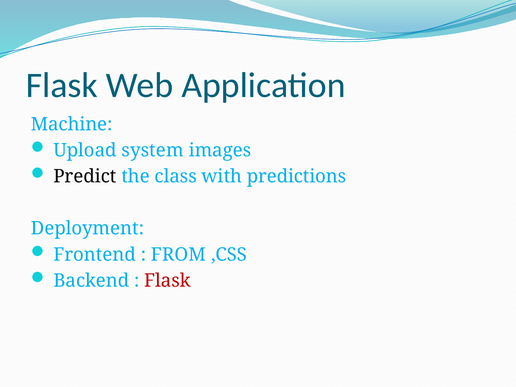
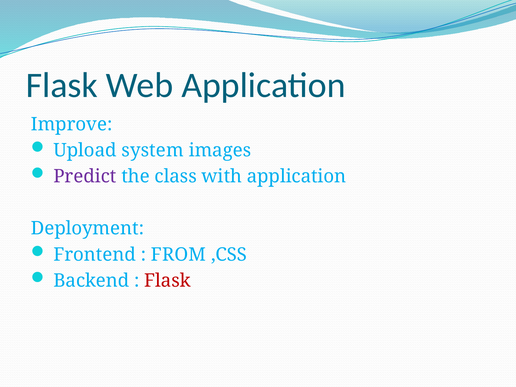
Machine: Machine -> Improve
Predict colour: black -> purple
with predictions: predictions -> application
